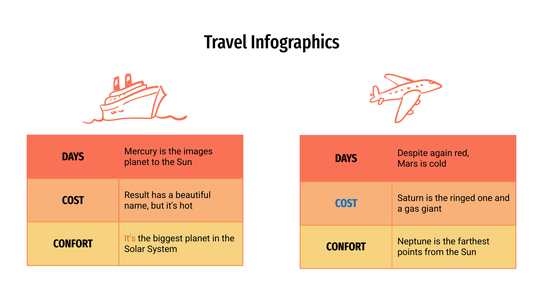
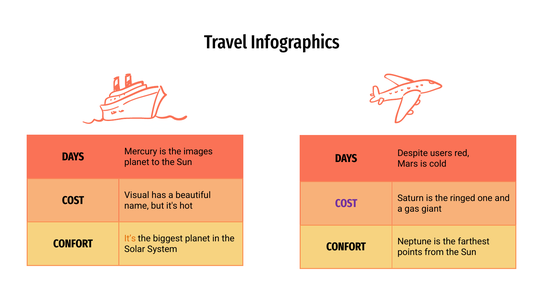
again: again -> users
Result: Result -> Visual
COST at (346, 203) colour: blue -> purple
